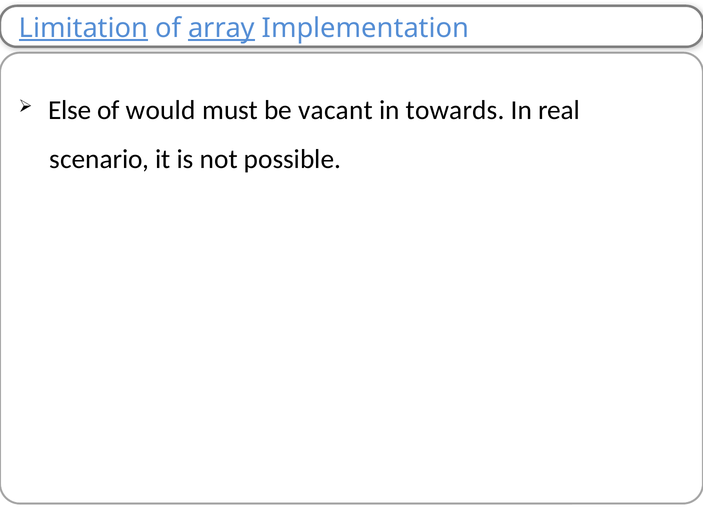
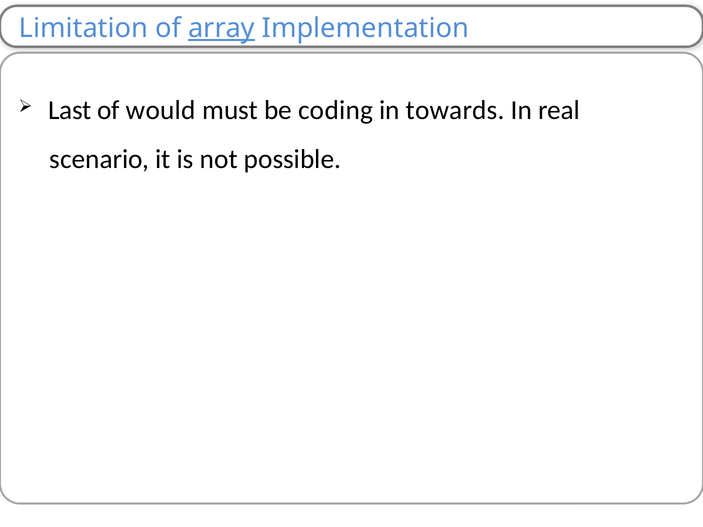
Limitation underline: present -> none
Else: Else -> Last
vacant: vacant -> coding
